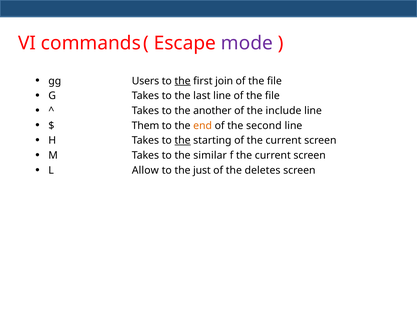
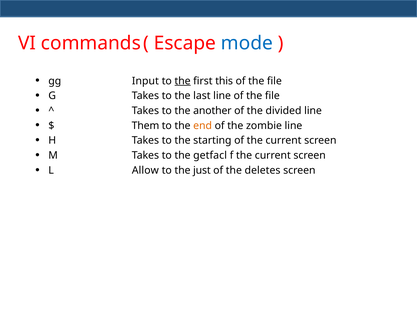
mode colour: purple -> blue
Users: Users -> Input
join: join -> this
include: include -> divided
second: second -> zombie
the at (183, 140) underline: present -> none
similar: similar -> getfacl
